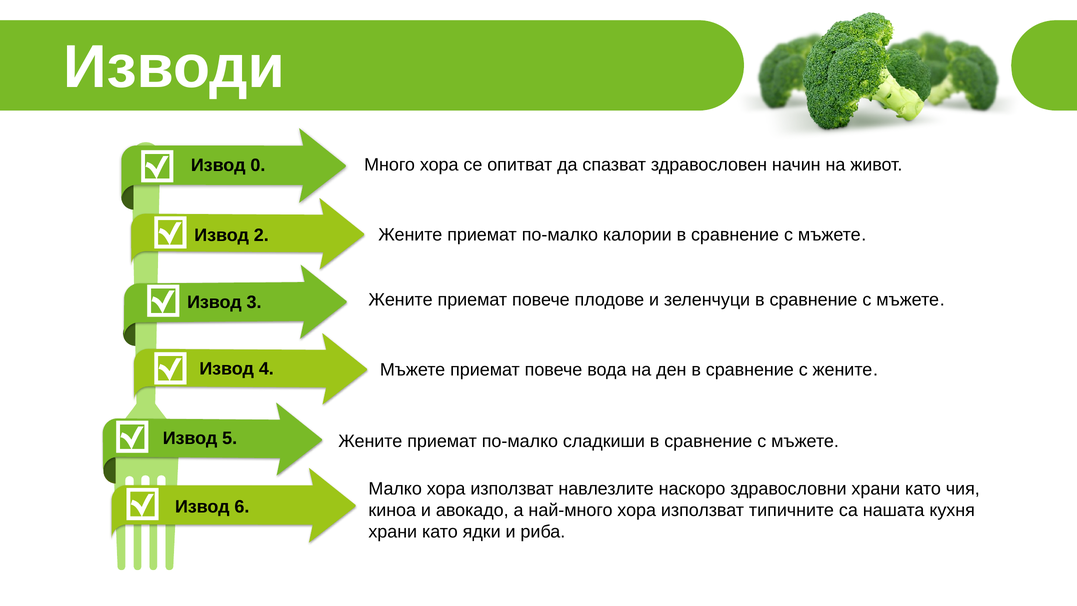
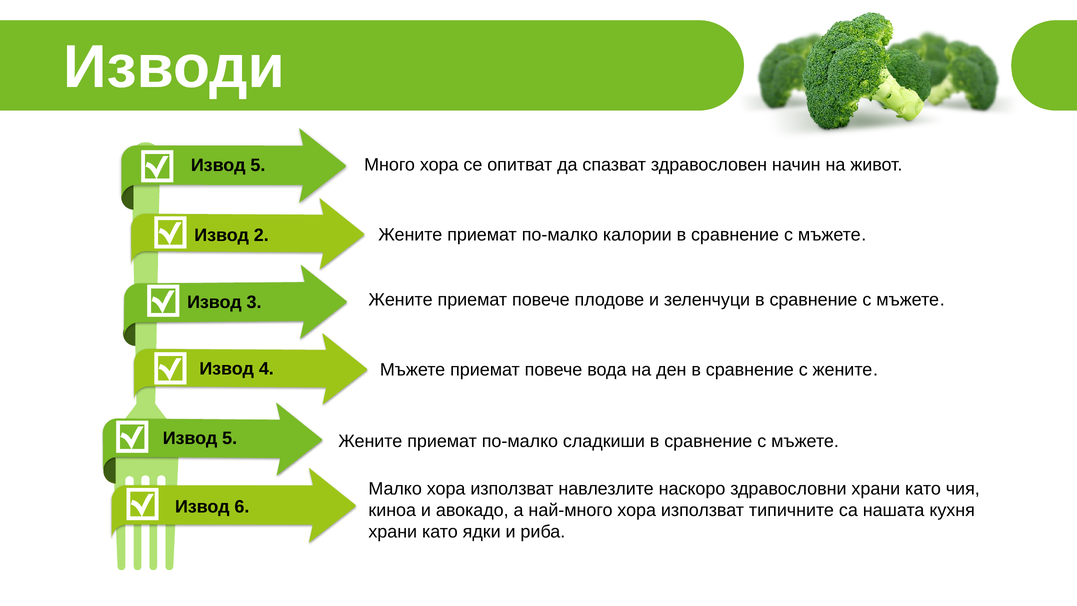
0 at (258, 165): 0 -> 5
